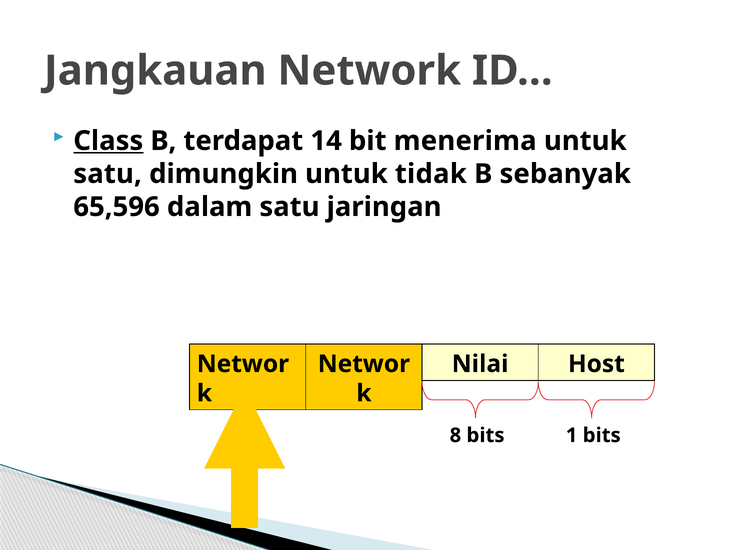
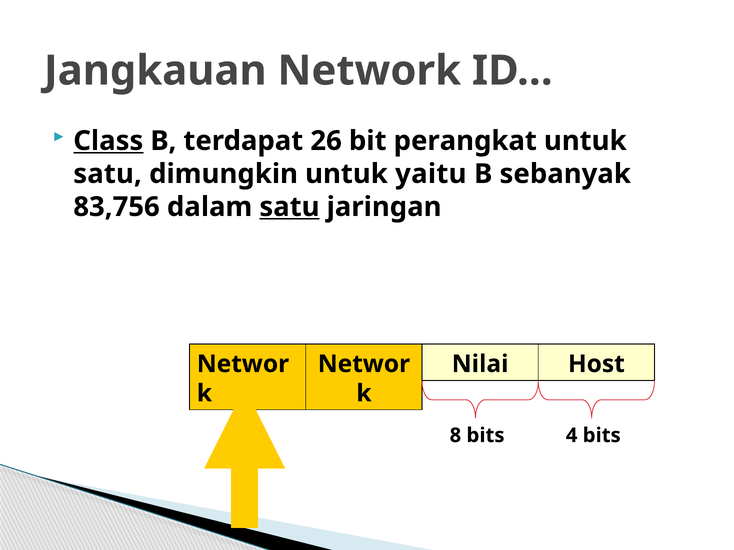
14: 14 -> 26
menerima: menerima -> perangkat
tidak: tidak -> yaitu
65,596: 65,596 -> 83,756
satu at (289, 207) underline: none -> present
1: 1 -> 4
